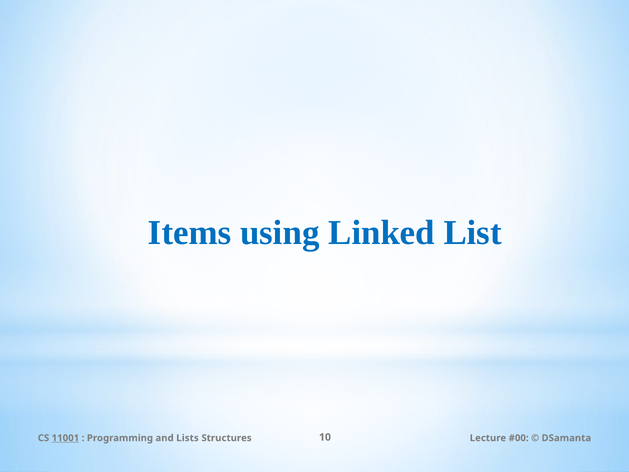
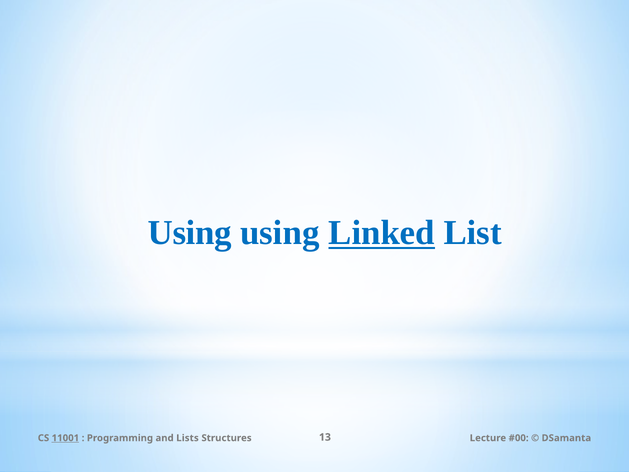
Items at (190, 233): Items -> Using
Linked underline: none -> present
10: 10 -> 13
